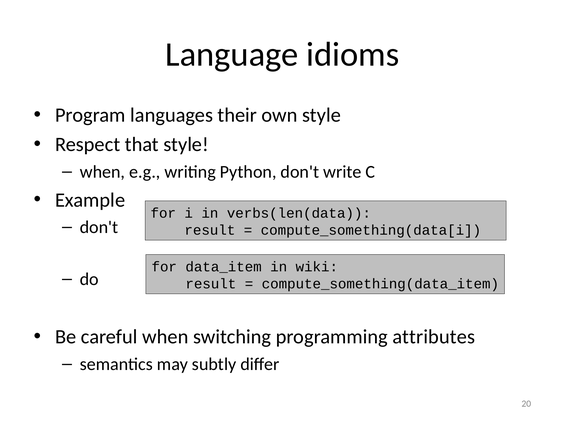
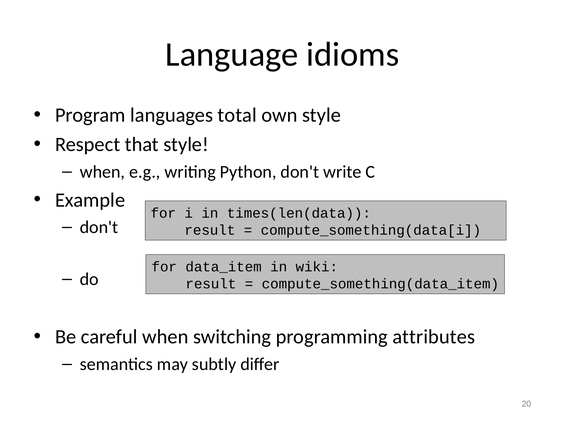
their: their -> total
verbs(len(data: verbs(len(data -> times(len(data
